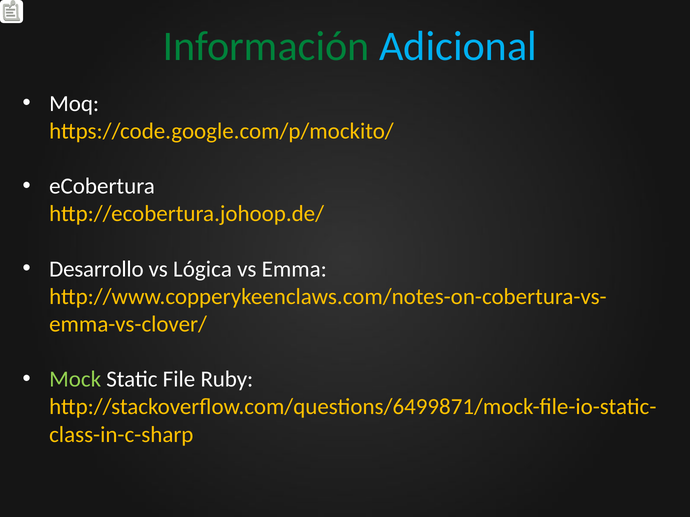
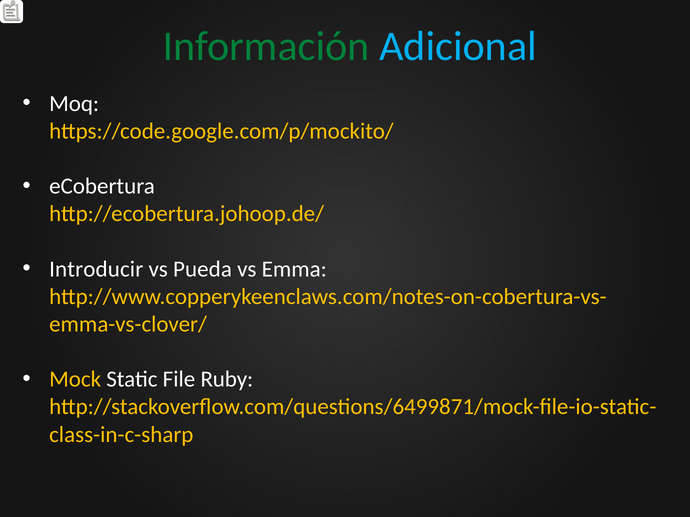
Desarrollo: Desarrollo -> Introducir
Lógica: Lógica -> Pueda
Mock colour: light green -> yellow
